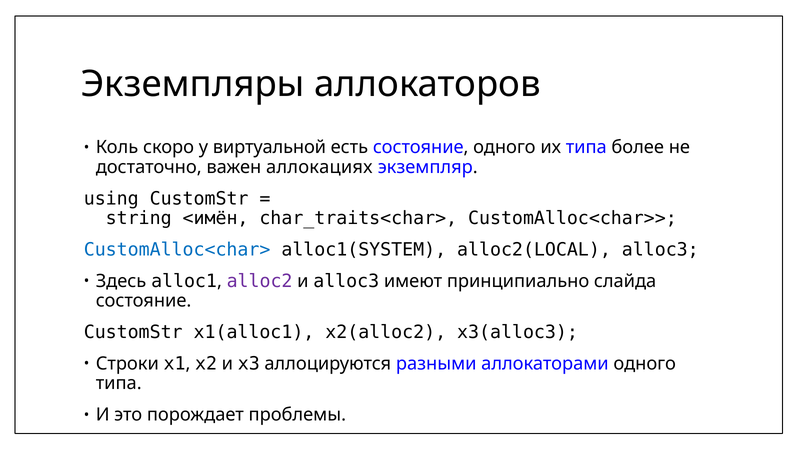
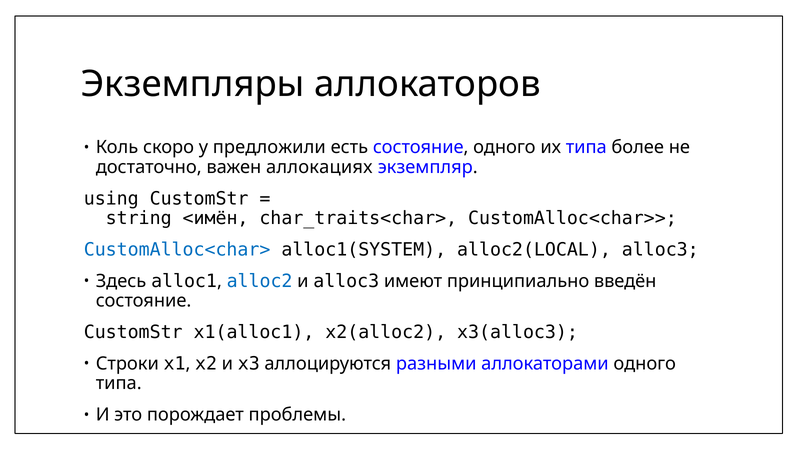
виртуальной: виртуальной -> предложили
alloc2 colour: purple -> blue
слайда: слайда -> введён
